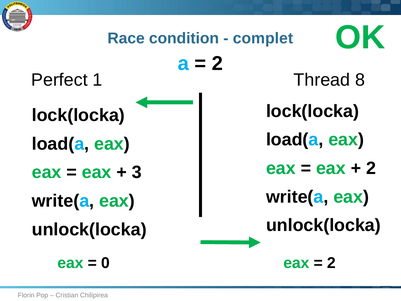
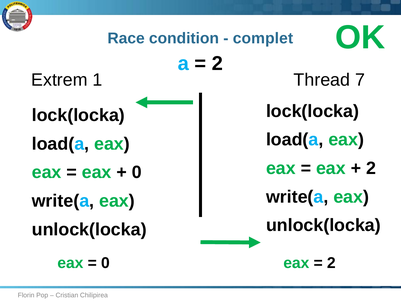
Perfect: Perfect -> Extrem
8: 8 -> 7
3 at (137, 172): 3 -> 0
